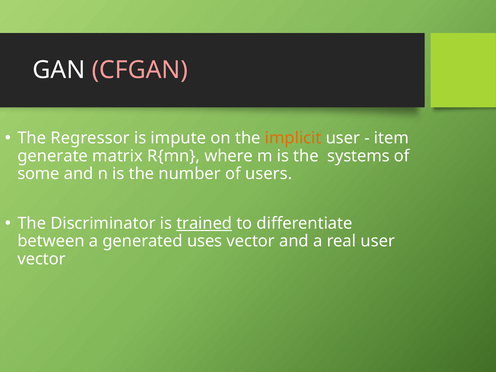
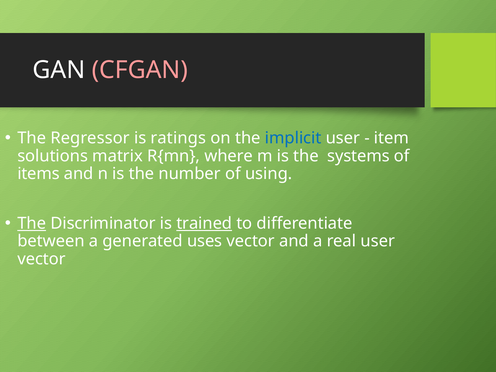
impute: impute -> ratings
implicit colour: orange -> blue
generate: generate -> solutions
some: some -> items
users: users -> using
The at (32, 223) underline: none -> present
